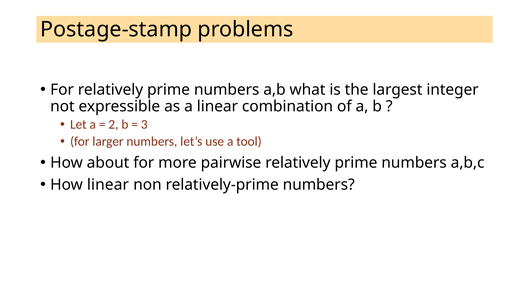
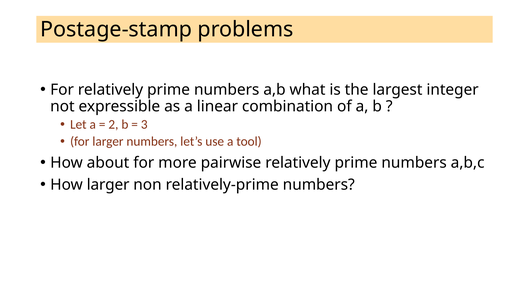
How linear: linear -> larger
